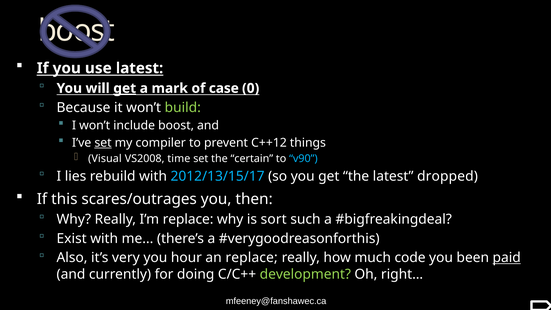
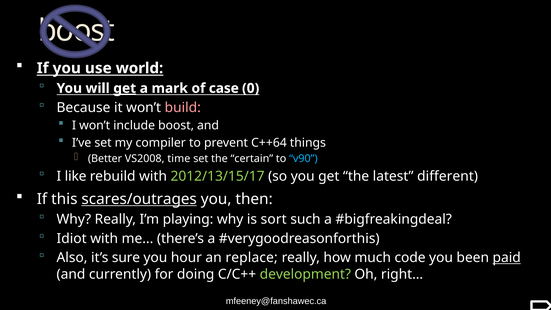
use latest: latest -> world
build colour: light green -> pink
set at (103, 143) underline: present -> none
C++12: C++12 -> C++64
Visual: Visual -> Better
lies: lies -> like
2012/13/15/17 colour: light blue -> light green
dropped: dropped -> different
scares/outrages underline: none -> present
I’m replace: replace -> playing
Exist: Exist -> Idiot
very: very -> sure
